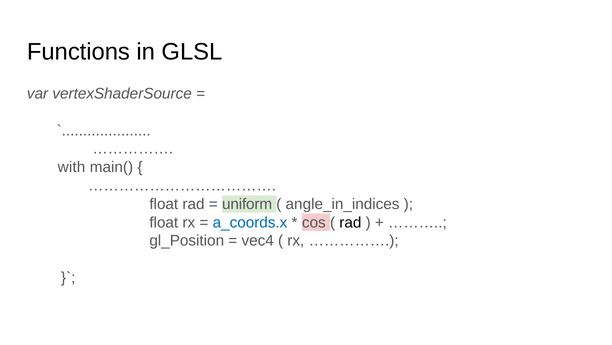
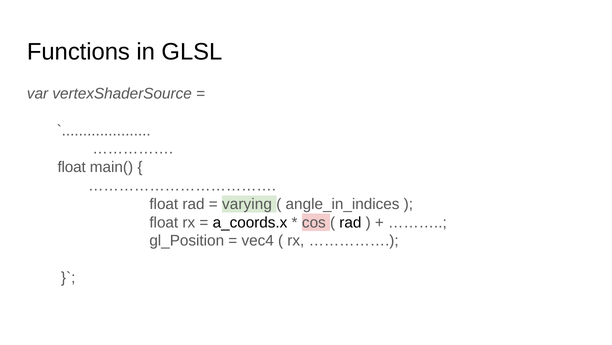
with at (72, 167): with -> float
uniform: uniform -> varying
a_coords.x colour: blue -> black
